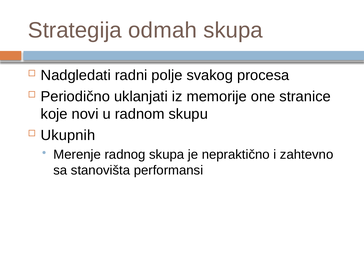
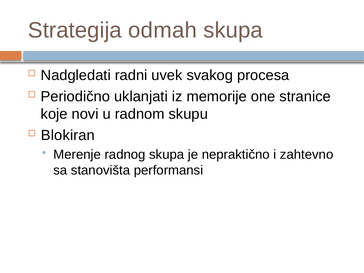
polje: polje -> uvek
Ukupnih: Ukupnih -> Blokiran
